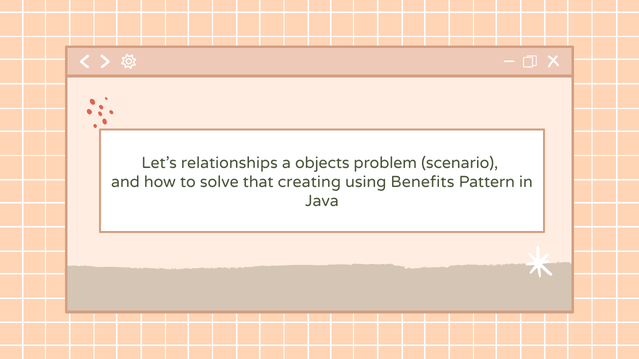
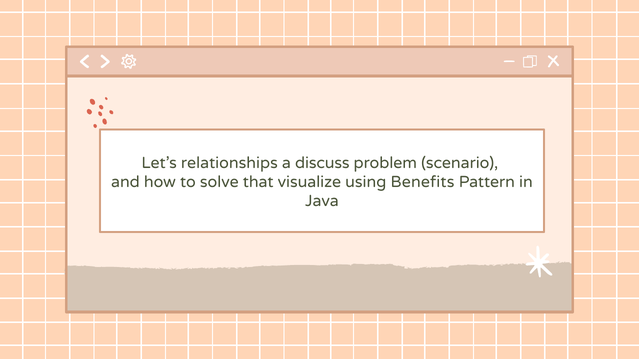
objects: objects -> discuss
creating: creating -> visualize
